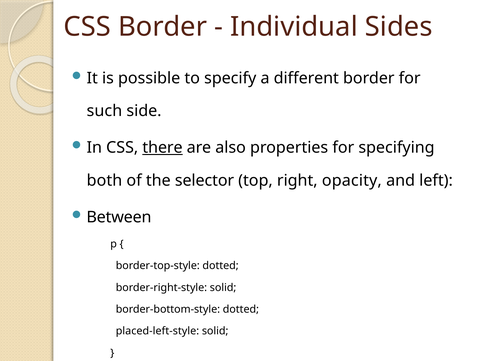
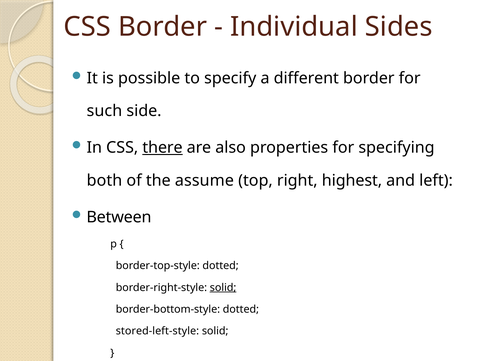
selector: selector -> assume
opacity: opacity -> highest
solid at (223, 288) underline: none -> present
placed-left-style: placed-left-style -> stored-left-style
